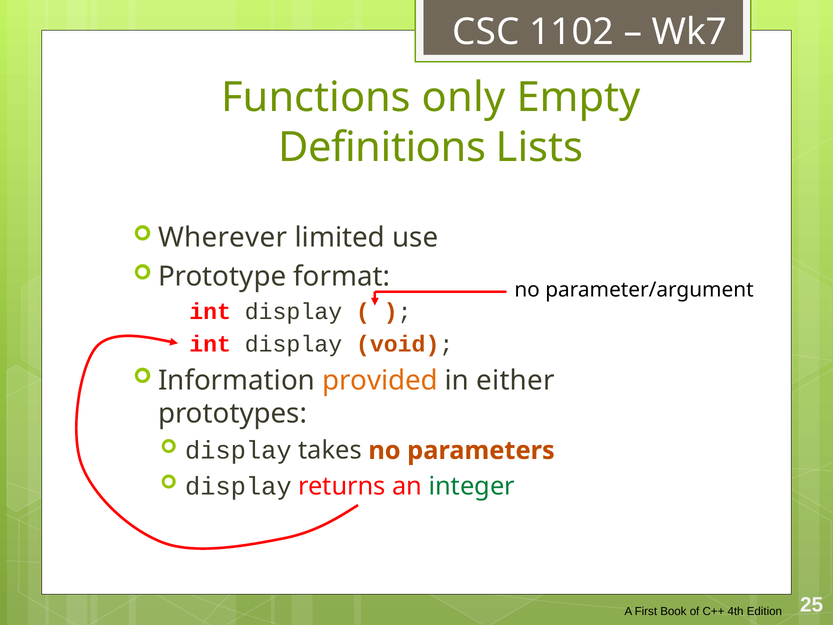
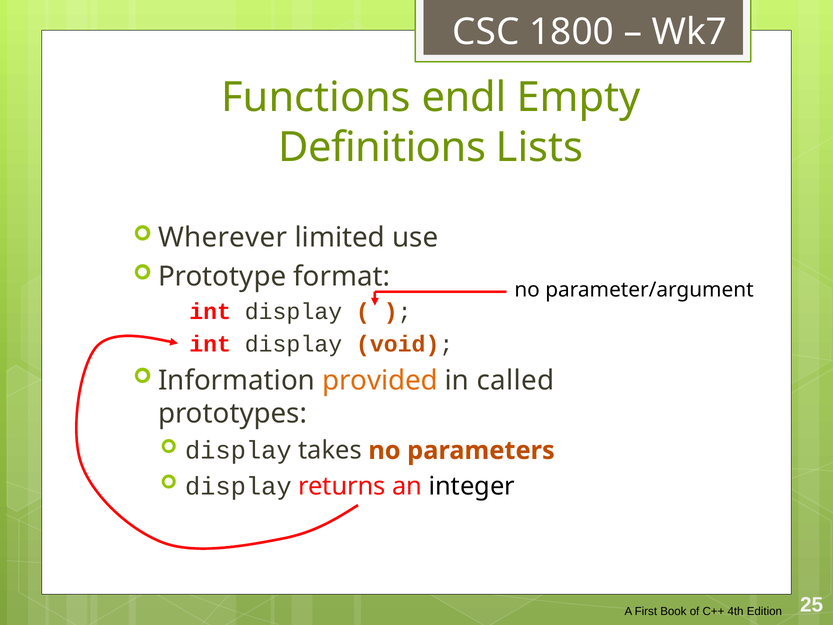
1102: 1102 -> 1800
only: only -> endl
either: either -> called
integer colour: green -> black
